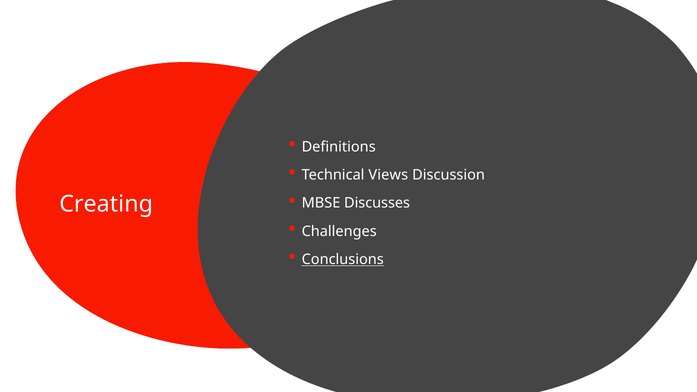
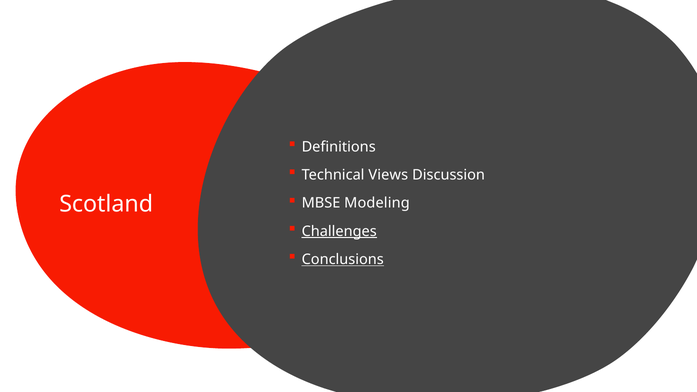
Discusses: Discusses -> Modeling
Creating: Creating -> Scotland
Challenges underline: none -> present
